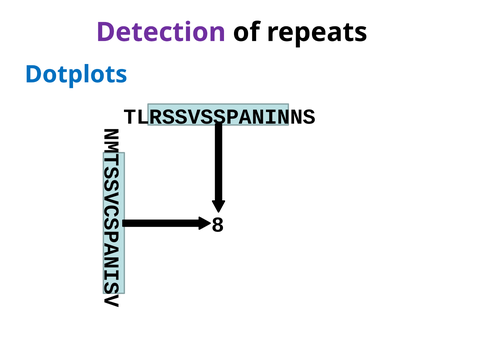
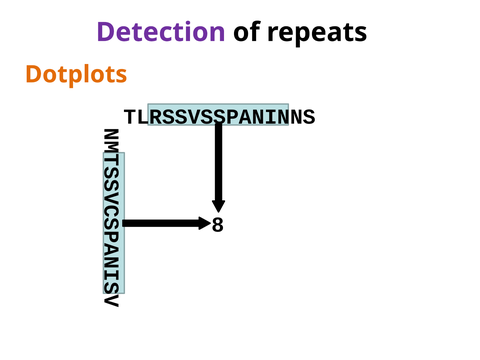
Dotplots colour: blue -> orange
